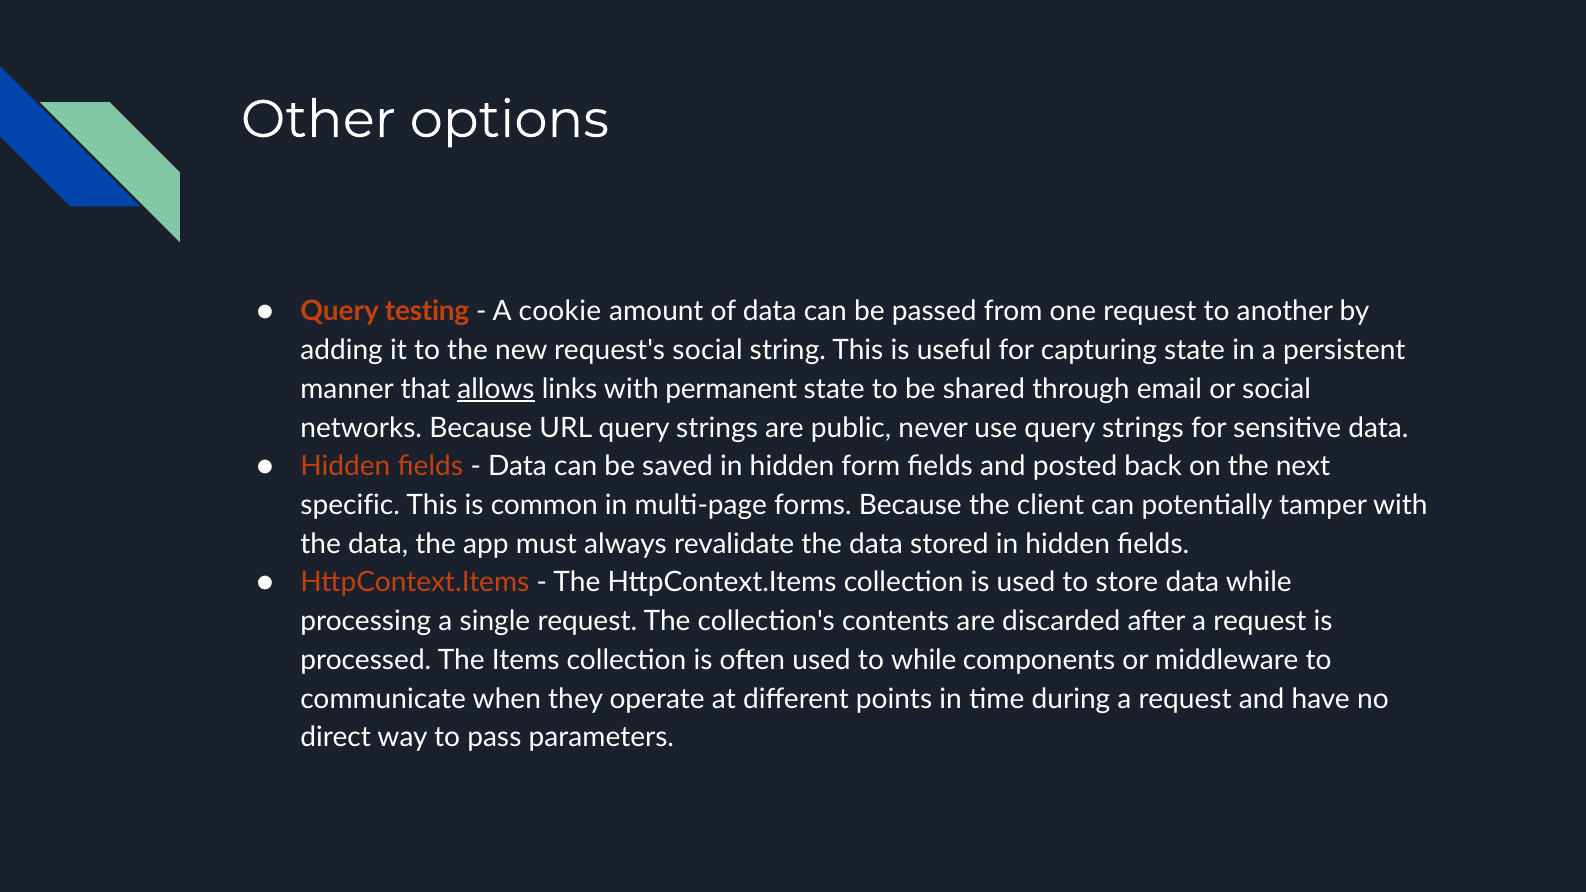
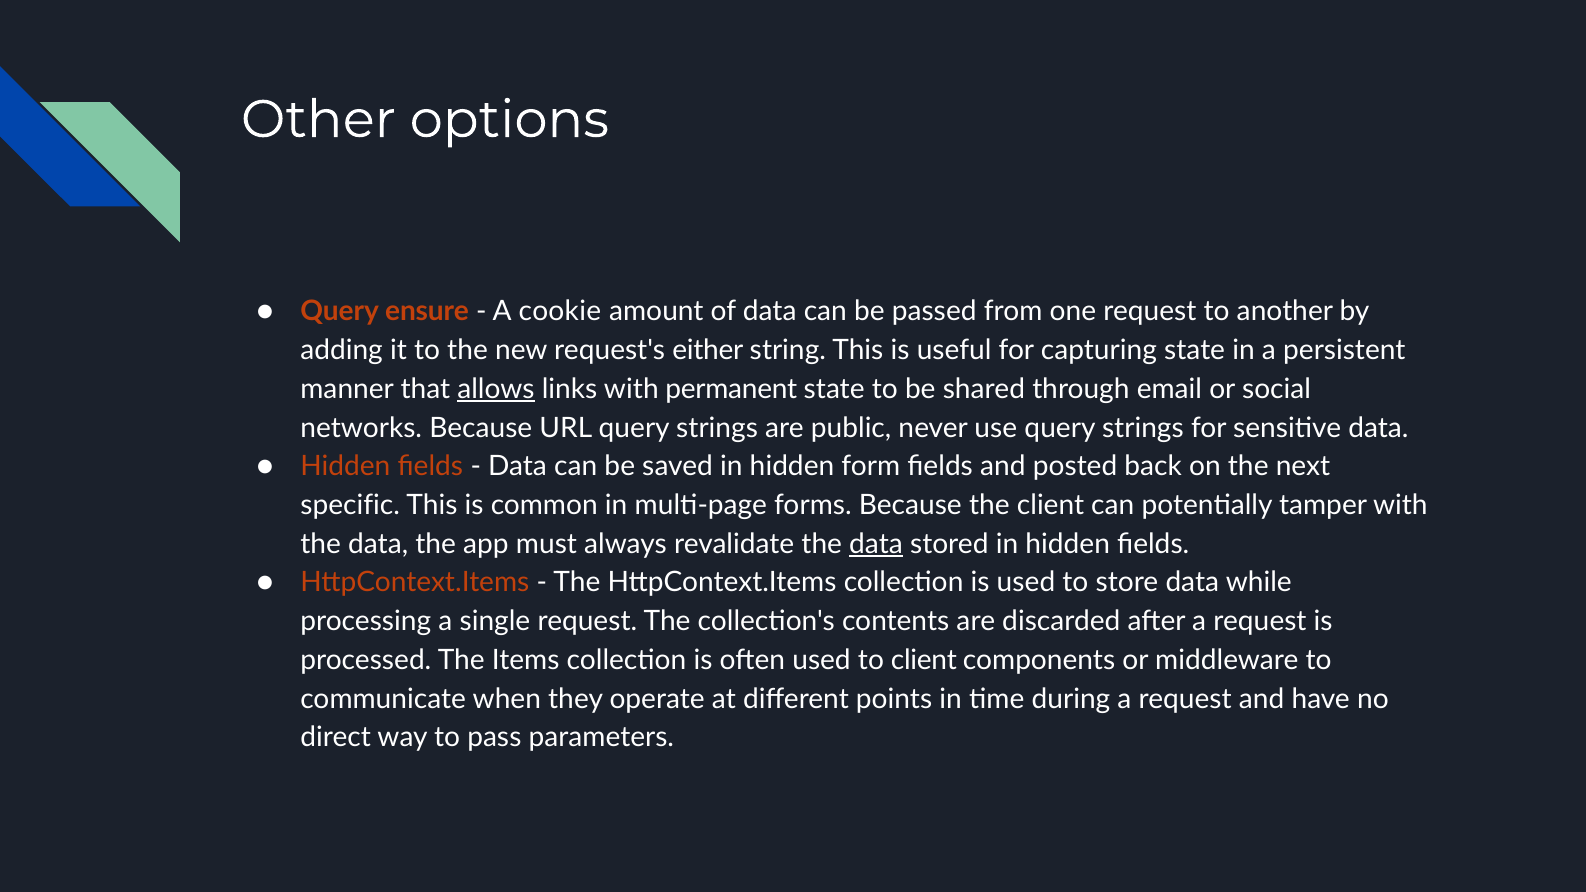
testing: testing -> ensure
request's social: social -> either
data at (876, 544) underline: none -> present
to while: while -> client
